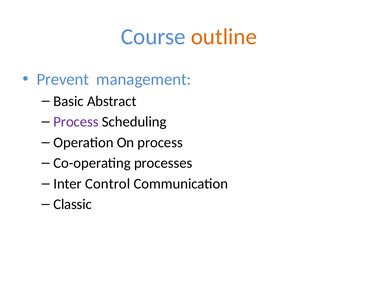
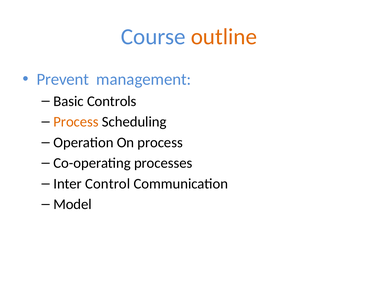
Abstract: Abstract -> Controls
Process at (76, 122) colour: purple -> orange
Classic: Classic -> Model
